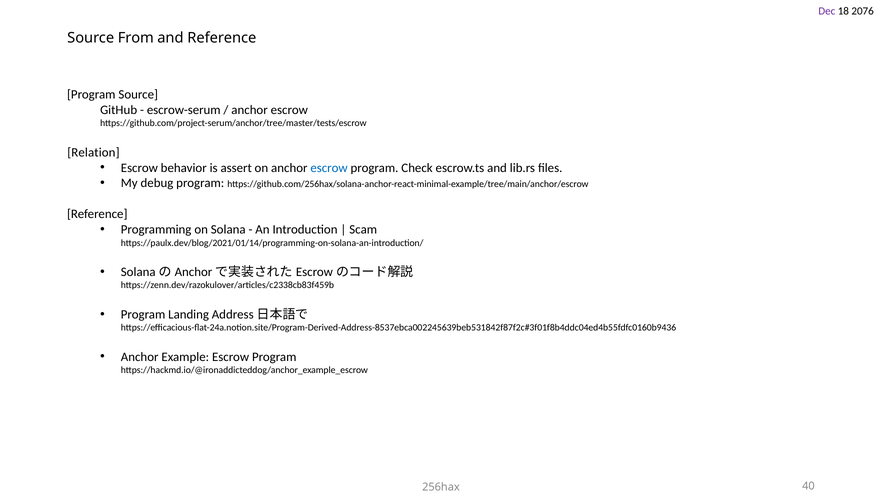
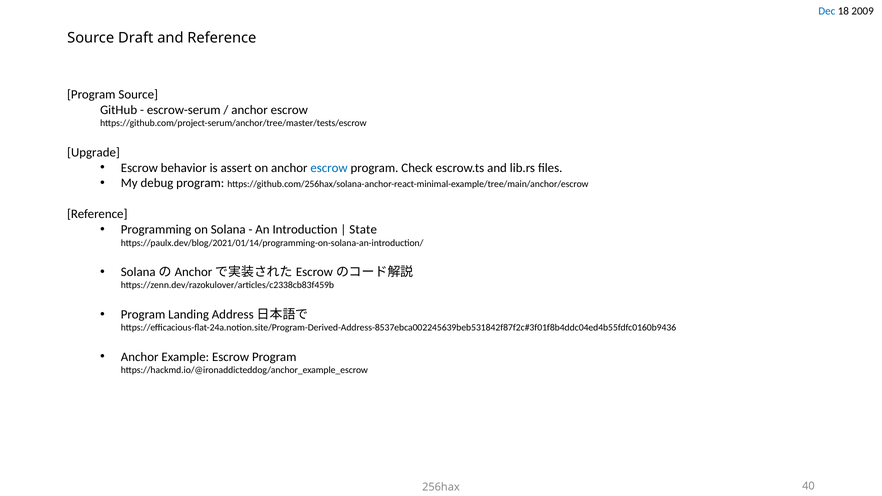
Dec colour: purple -> blue
2076: 2076 -> 2009
From: From -> Draft
Relation: Relation -> Upgrade
Scam: Scam -> State
